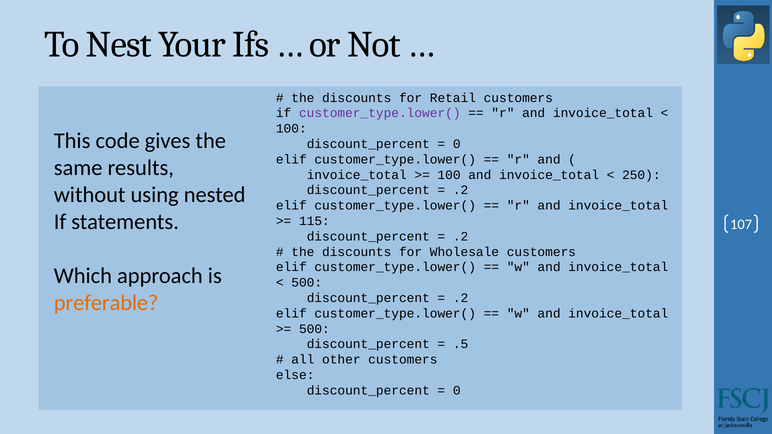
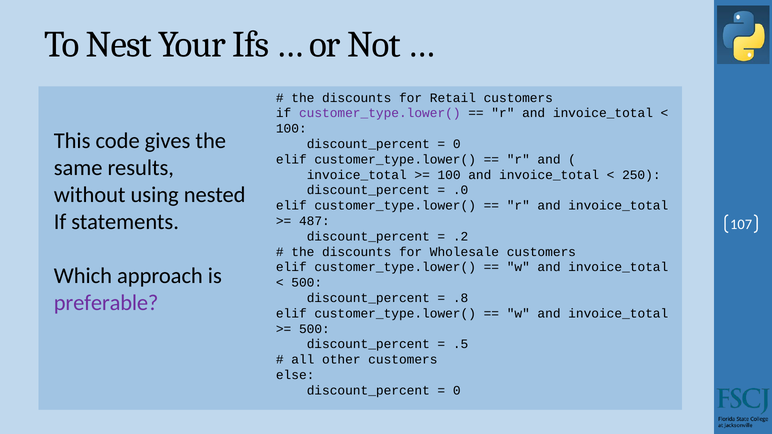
.2 at (461, 190): .2 -> .0
115: 115 -> 487
.2 at (461, 298): .2 -> .8
preferable colour: orange -> purple
